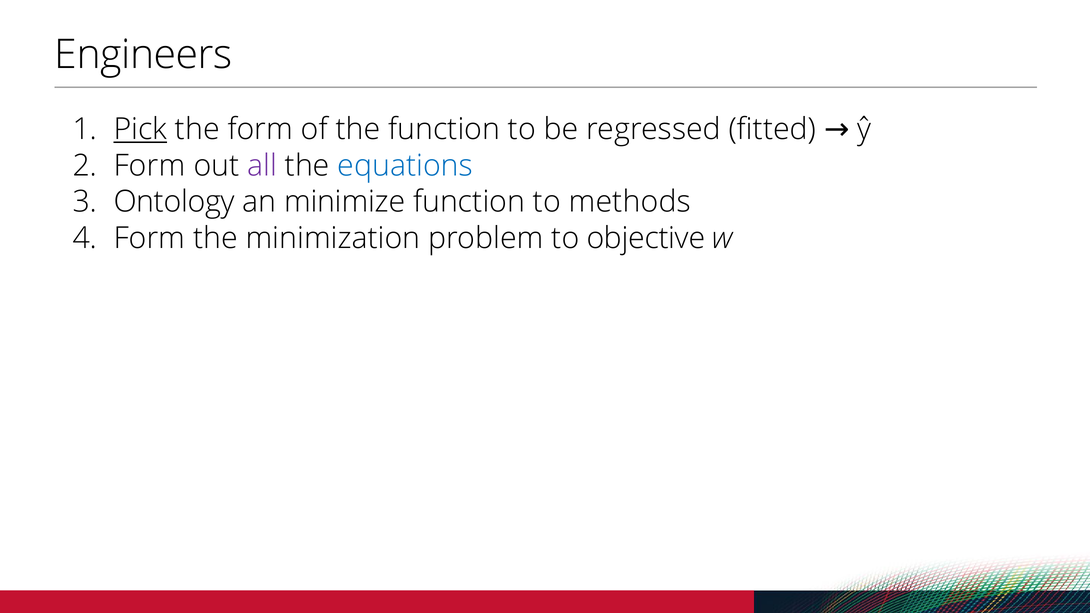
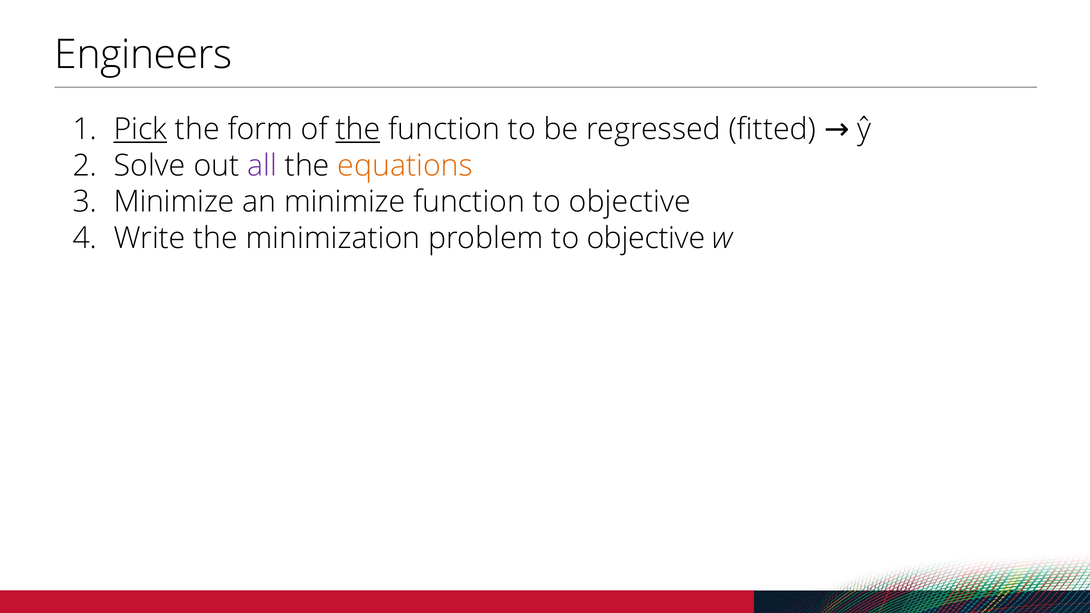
the at (358, 129) underline: none -> present
Form at (150, 166): Form -> Solve
equations colour: blue -> orange
Ontology at (174, 202): Ontology -> Minimize
function to methods: methods -> objective
Form at (149, 238): Form -> Write
